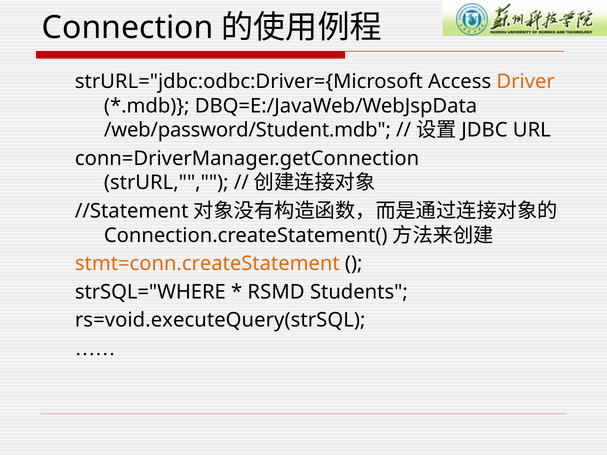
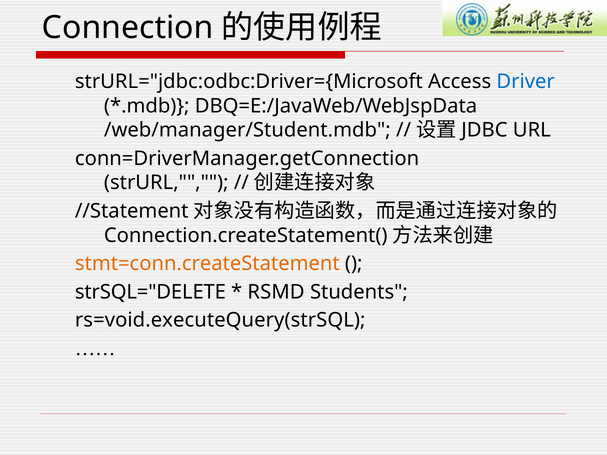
Driver colour: orange -> blue
/web/password/Student.mdb: /web/password/Student.mdb -> /web/manager/Student.mdb
strSQL="WHERE: strSQL="WHERE -> strSQL="DELETE
